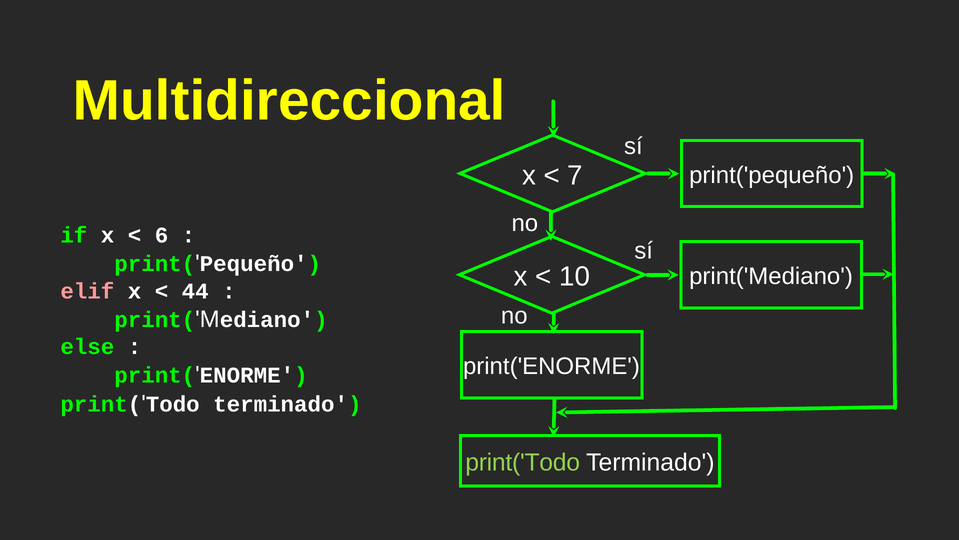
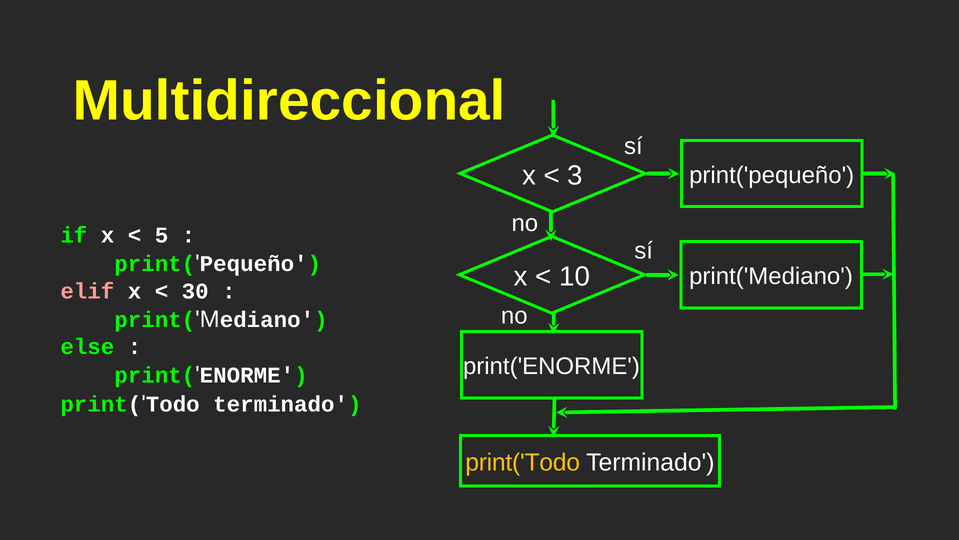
7: 7 -> 3
6: 6 -> 5
44: 44 -> 30
print('Todo colour: light green -> yellow
